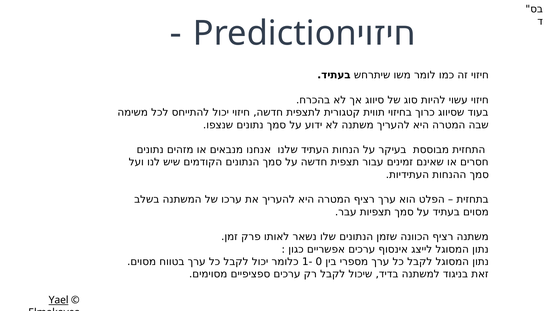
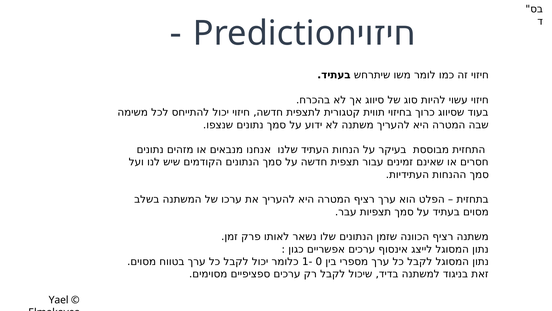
Yael underline: present -> none
